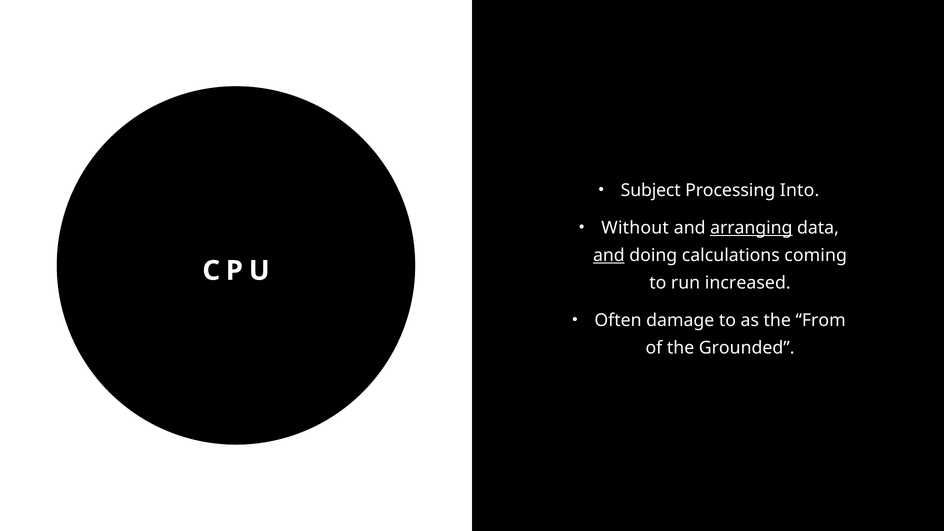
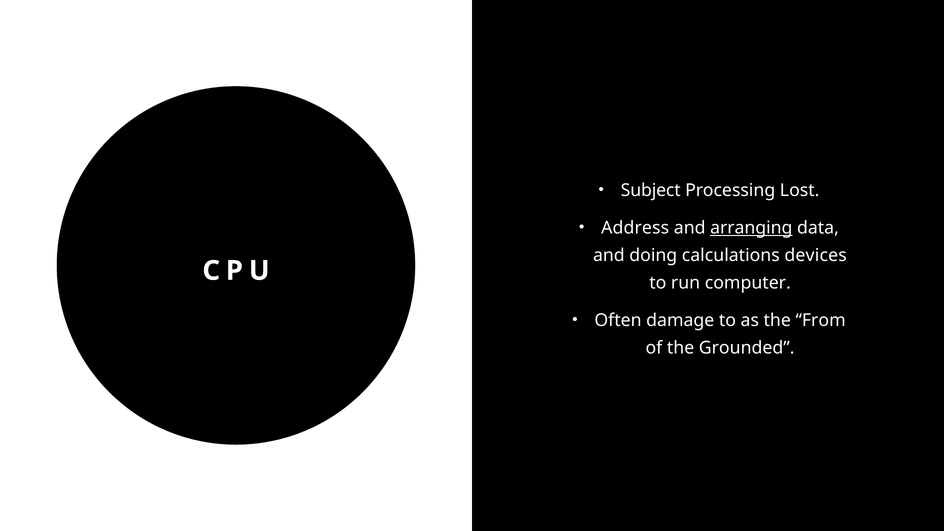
Into: Into -> Lost
Without: Without -> Address
and at (609, 255) underline: present -> none
coming: coming -> devices
increased: increased -> computer
